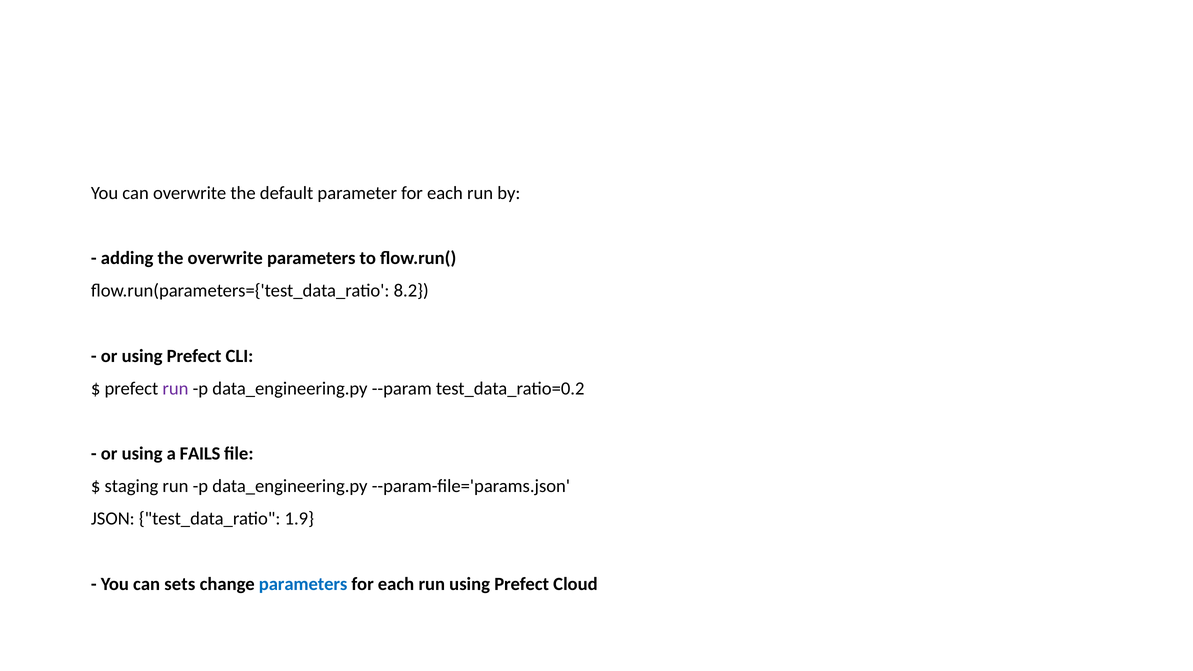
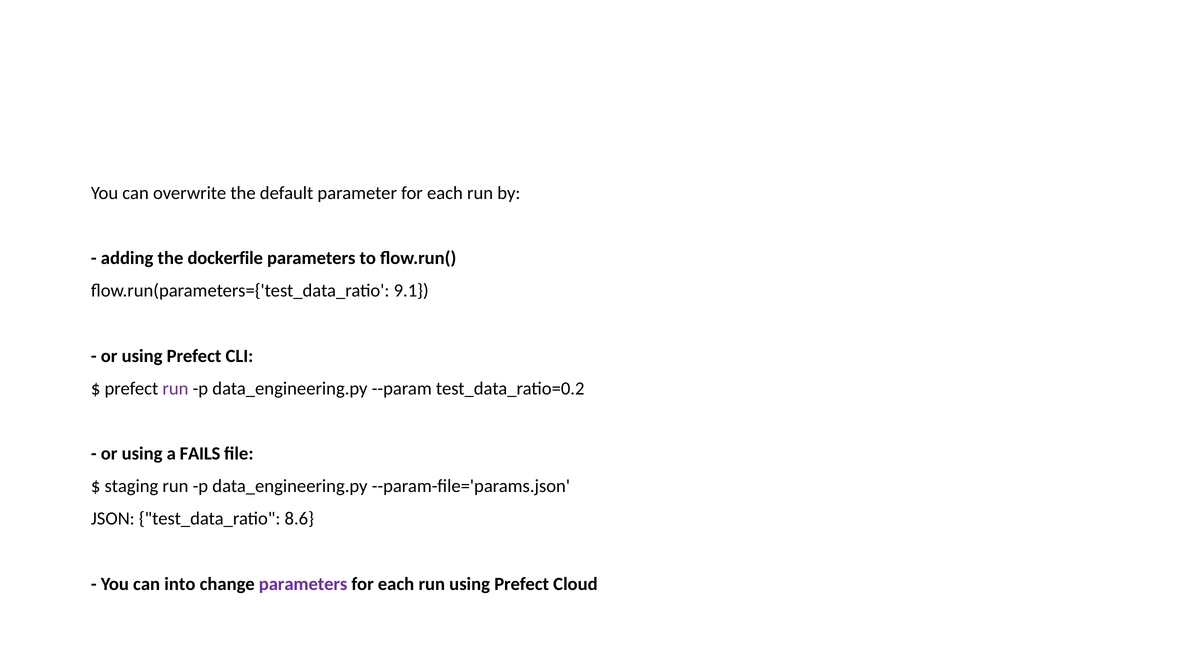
the overwrite: overwrite -> dockerfile
8.2: 8.2 -> 9.1
1.9: 1.9 -> 8.6
sets: sets -> into
parameters at (303, 584) colour: blue -> purple
